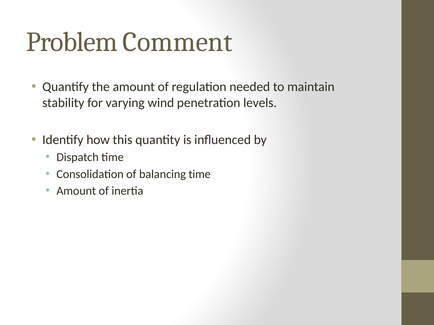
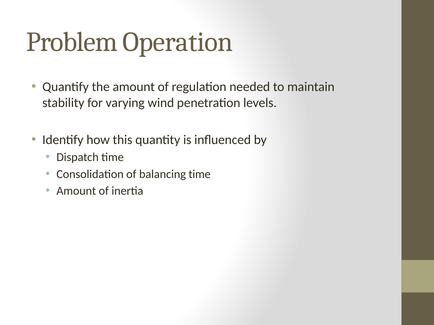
Comment: Comment -> Operation
